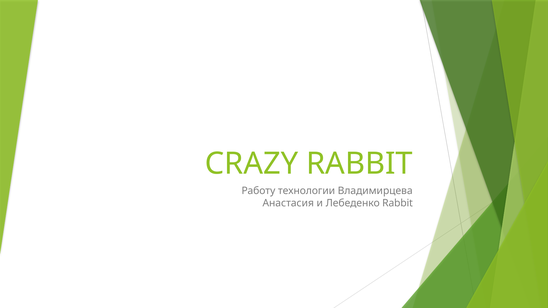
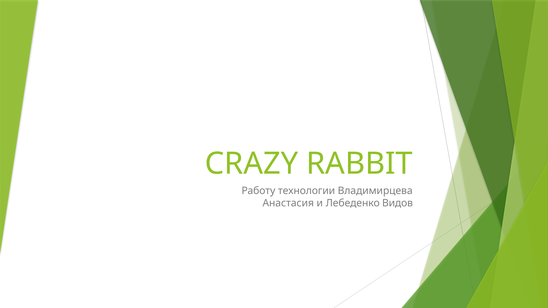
Лебеденко Rabbit: Rabbit -> Видов
